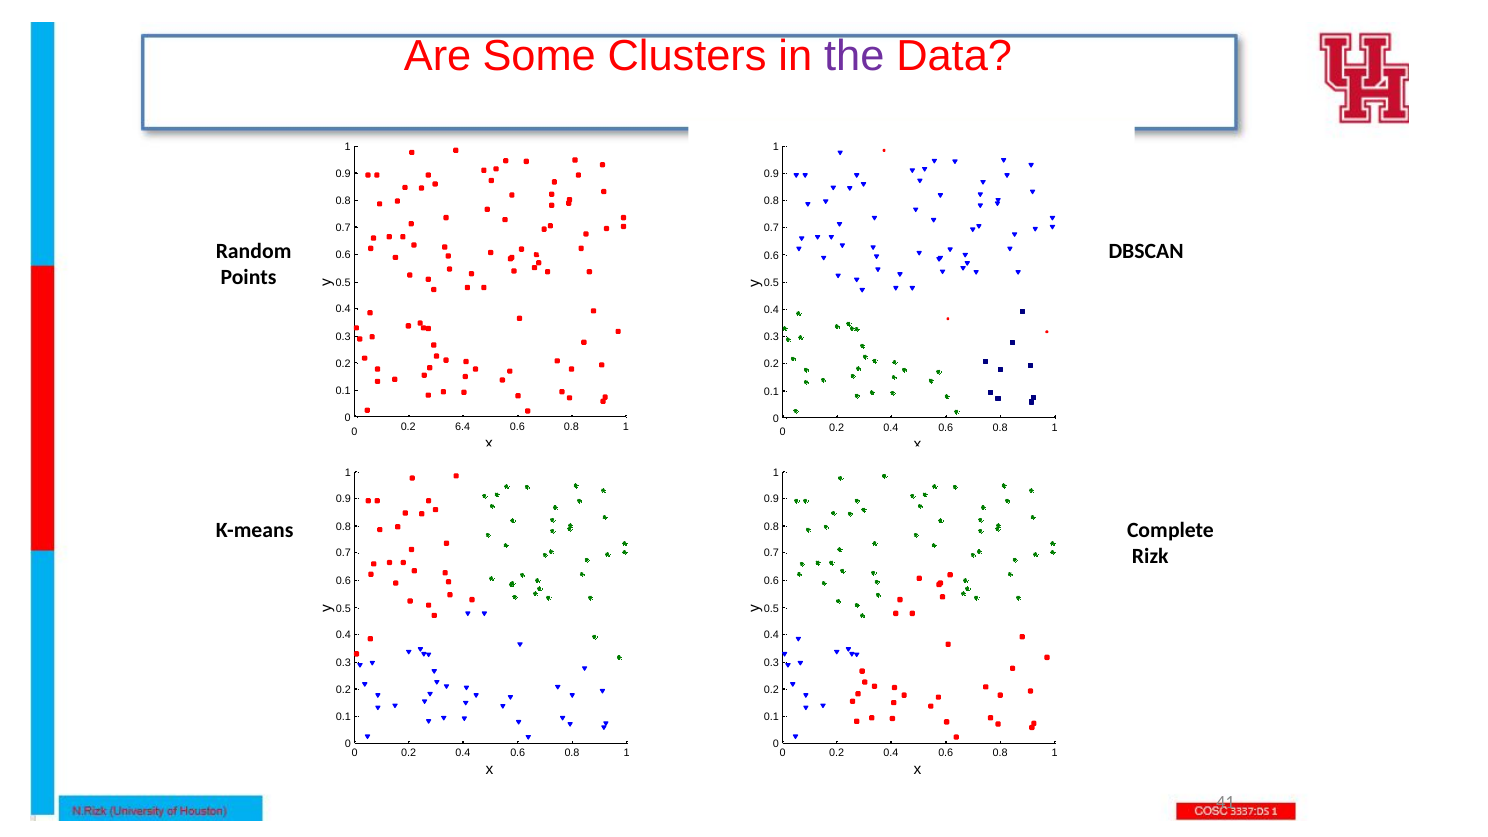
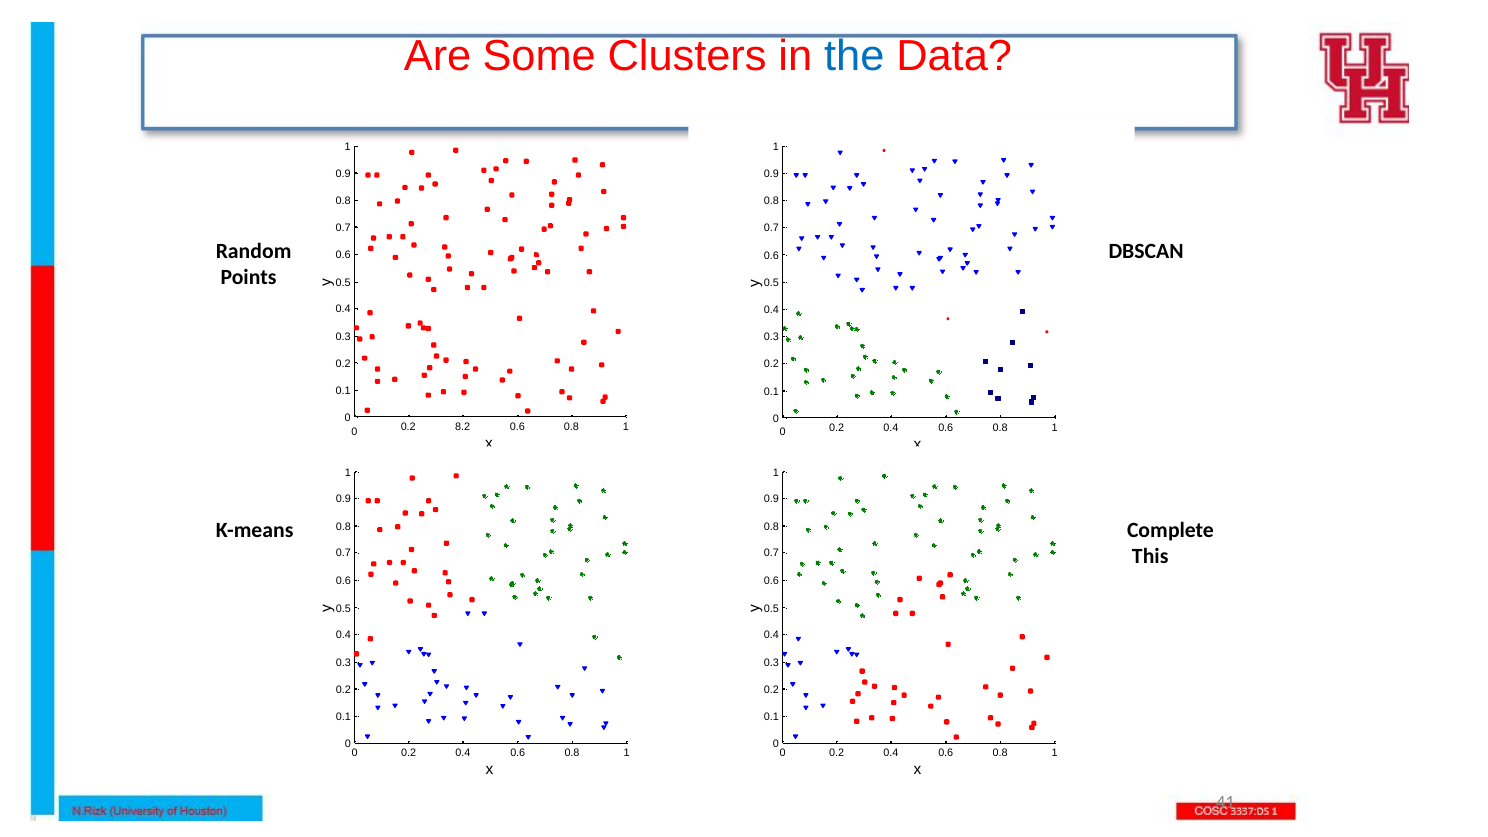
the colour: purple -> blue
6.4: 6.4 -> 8.2
Rizk: Rizk -> This
